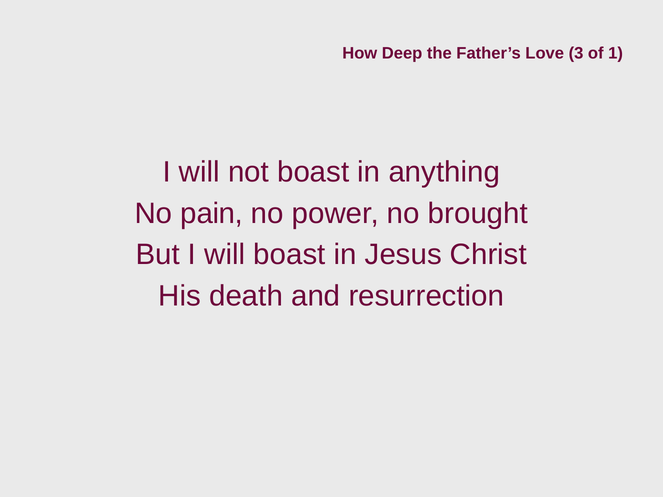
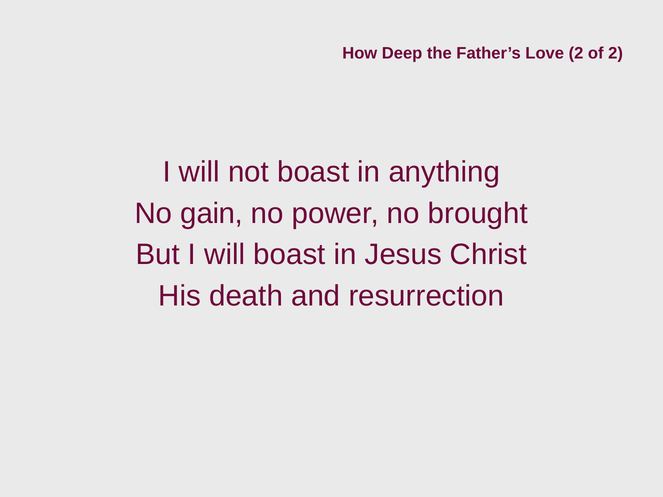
Love 3: 3 -> 2
of 1: 1 -> 2
pain: pain -> gain
